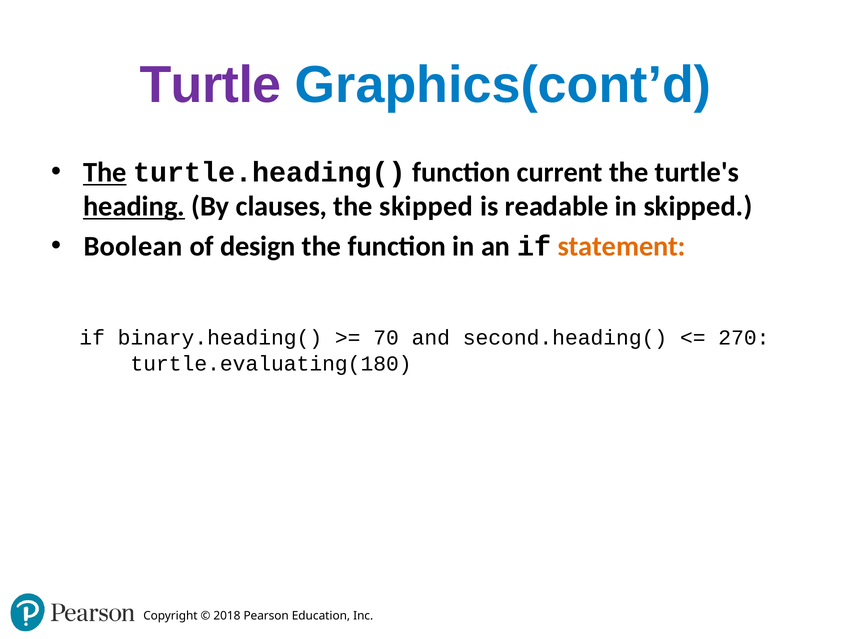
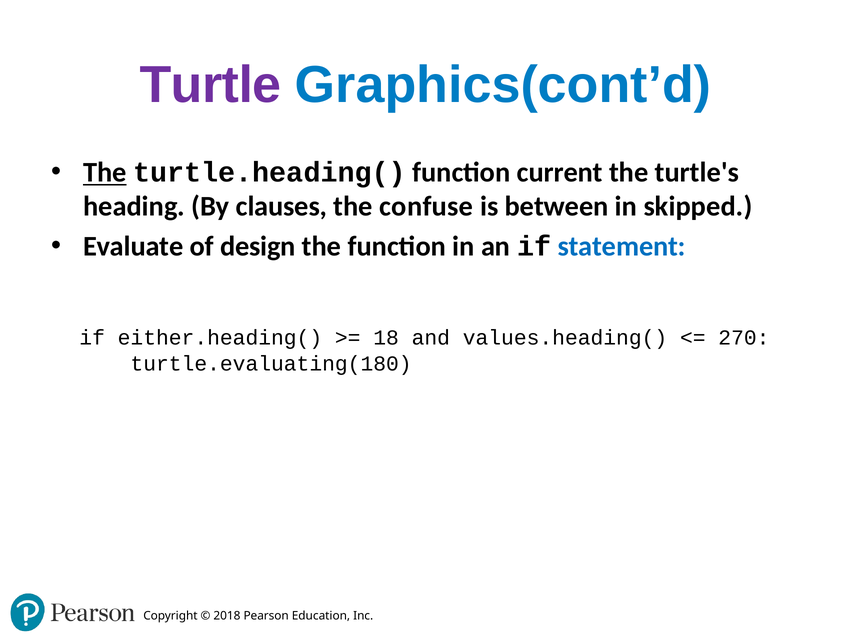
heading underline: present -> none
the skipped: skipped -> confuse
readable: readable -> between
Boolean: Boolean -> Evaluate
statement colour: orange -> blue
binary.heading(: binary.heading( -> either.heading(
70: 70 -> 18
second.heading(: second.heading( -> values.heading(
